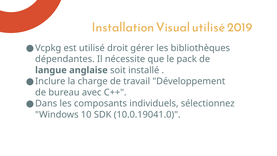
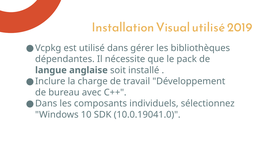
utilisé droit: droit -> dans
